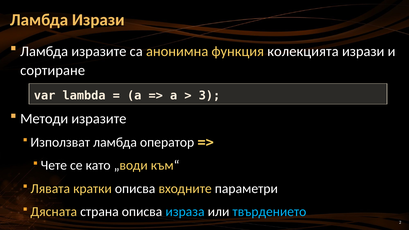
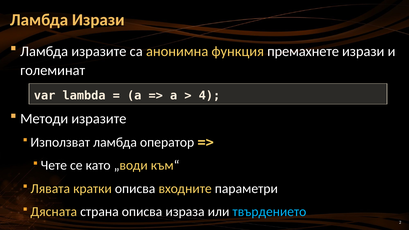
колекцията: колекцията -> премахнете
сортиране: сортиране -> големинат
3: 3 -> 4
израза colour: light blue -> white
